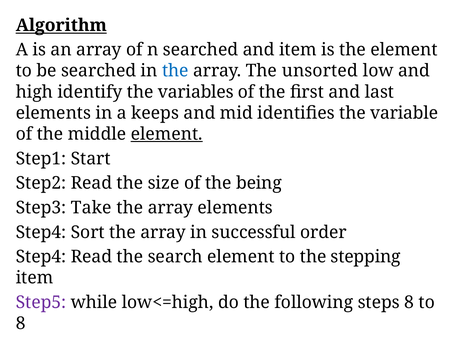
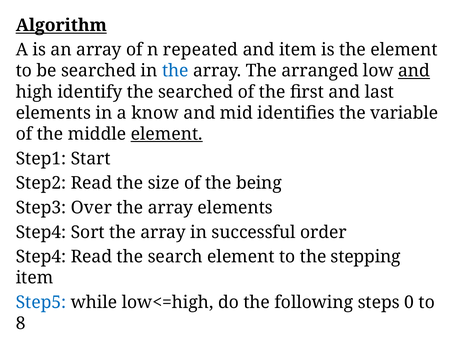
n searched: searched -> repeated
unsorted: unsorted -> arranged
and at (414, 71) underline: none -> present
the variables: variables -> searched
keeps: keeps -> know
Take: Take -> Over
Step5 colour: purple -> blue
steps 8: 8 -> 0
